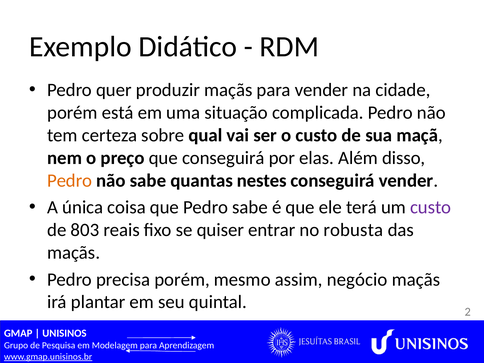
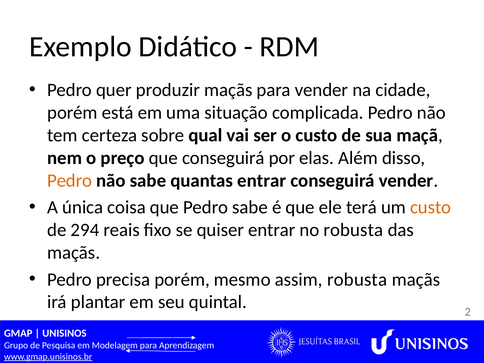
quantas nestes: nestes -> entrar
custo at (431, 207) colour: purple -> orange
803: 803 -> 294
assim negócio: negócio -> robusta
